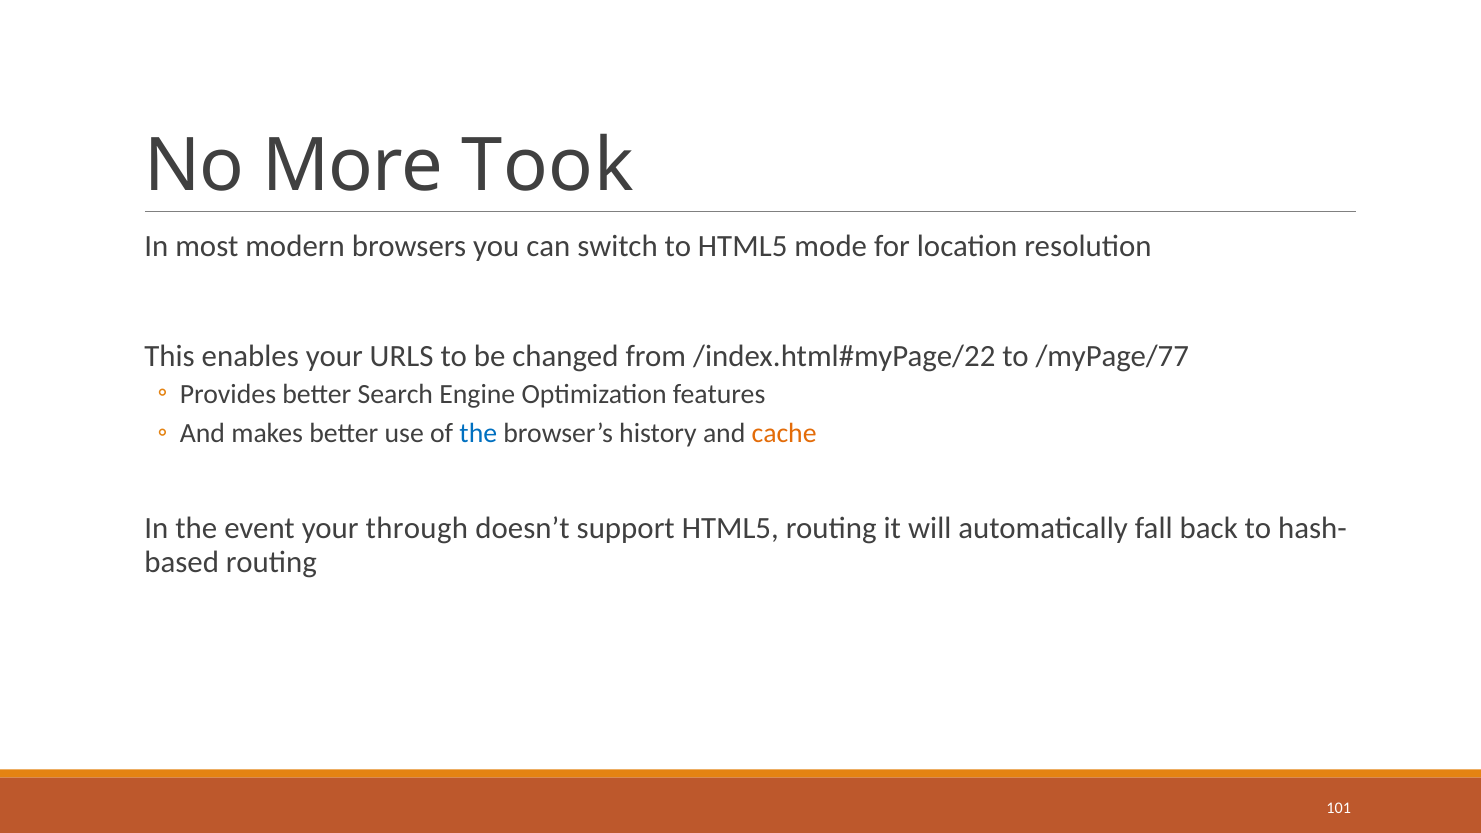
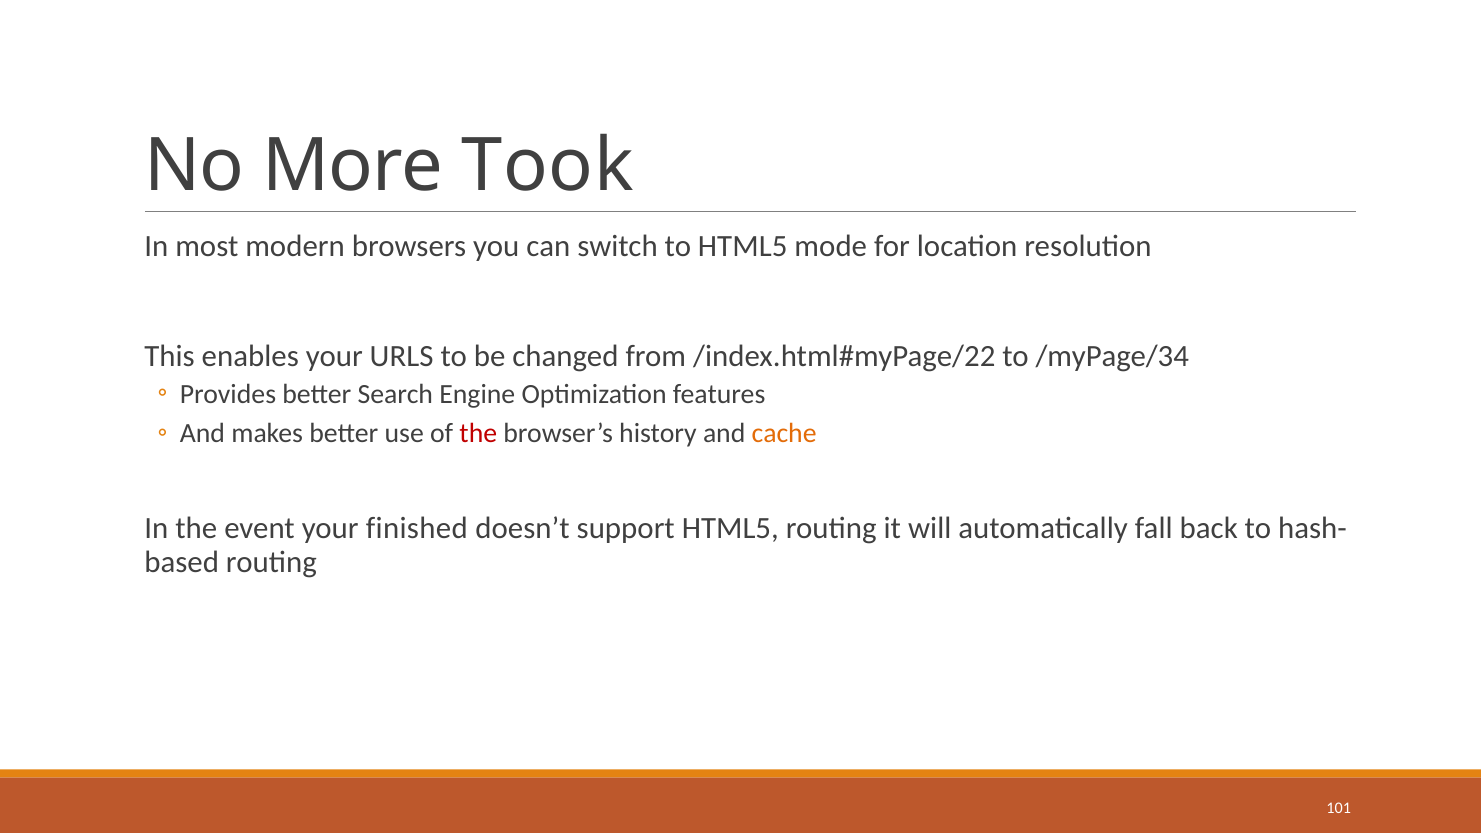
/myPage/77: /myPage/77 -> /myPage/34
the at (478, 433) colour: blue -> red
through: through -> finished
